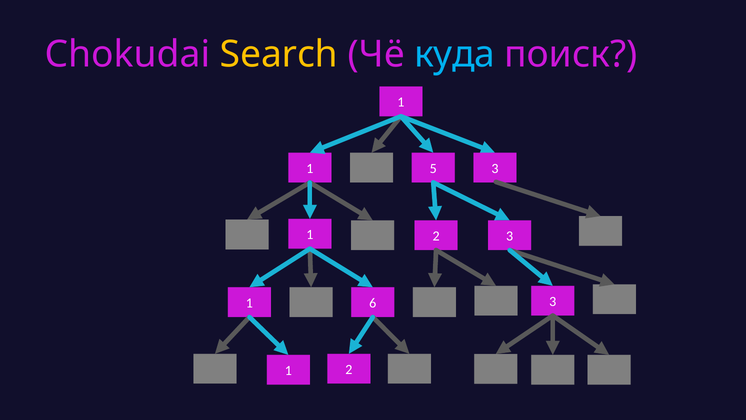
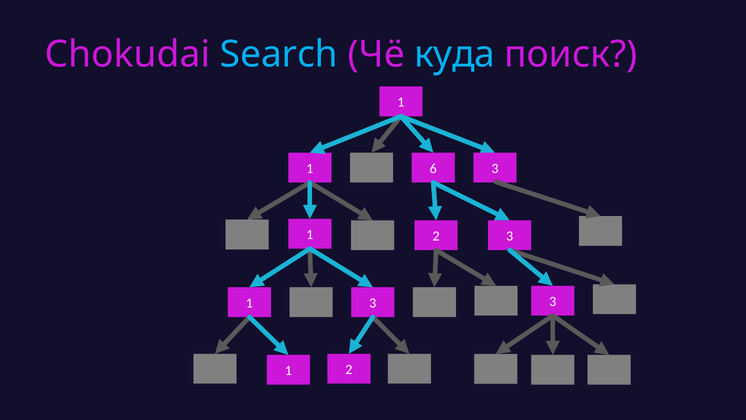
Search colour: yellow -> light blue
5: 5 -> 6
6 at (373, 303): 6 -> 3
